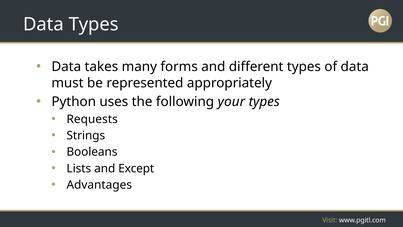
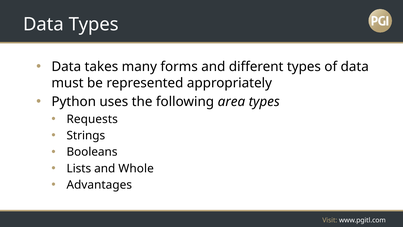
your: your -> area
Except: Except -> Whole
